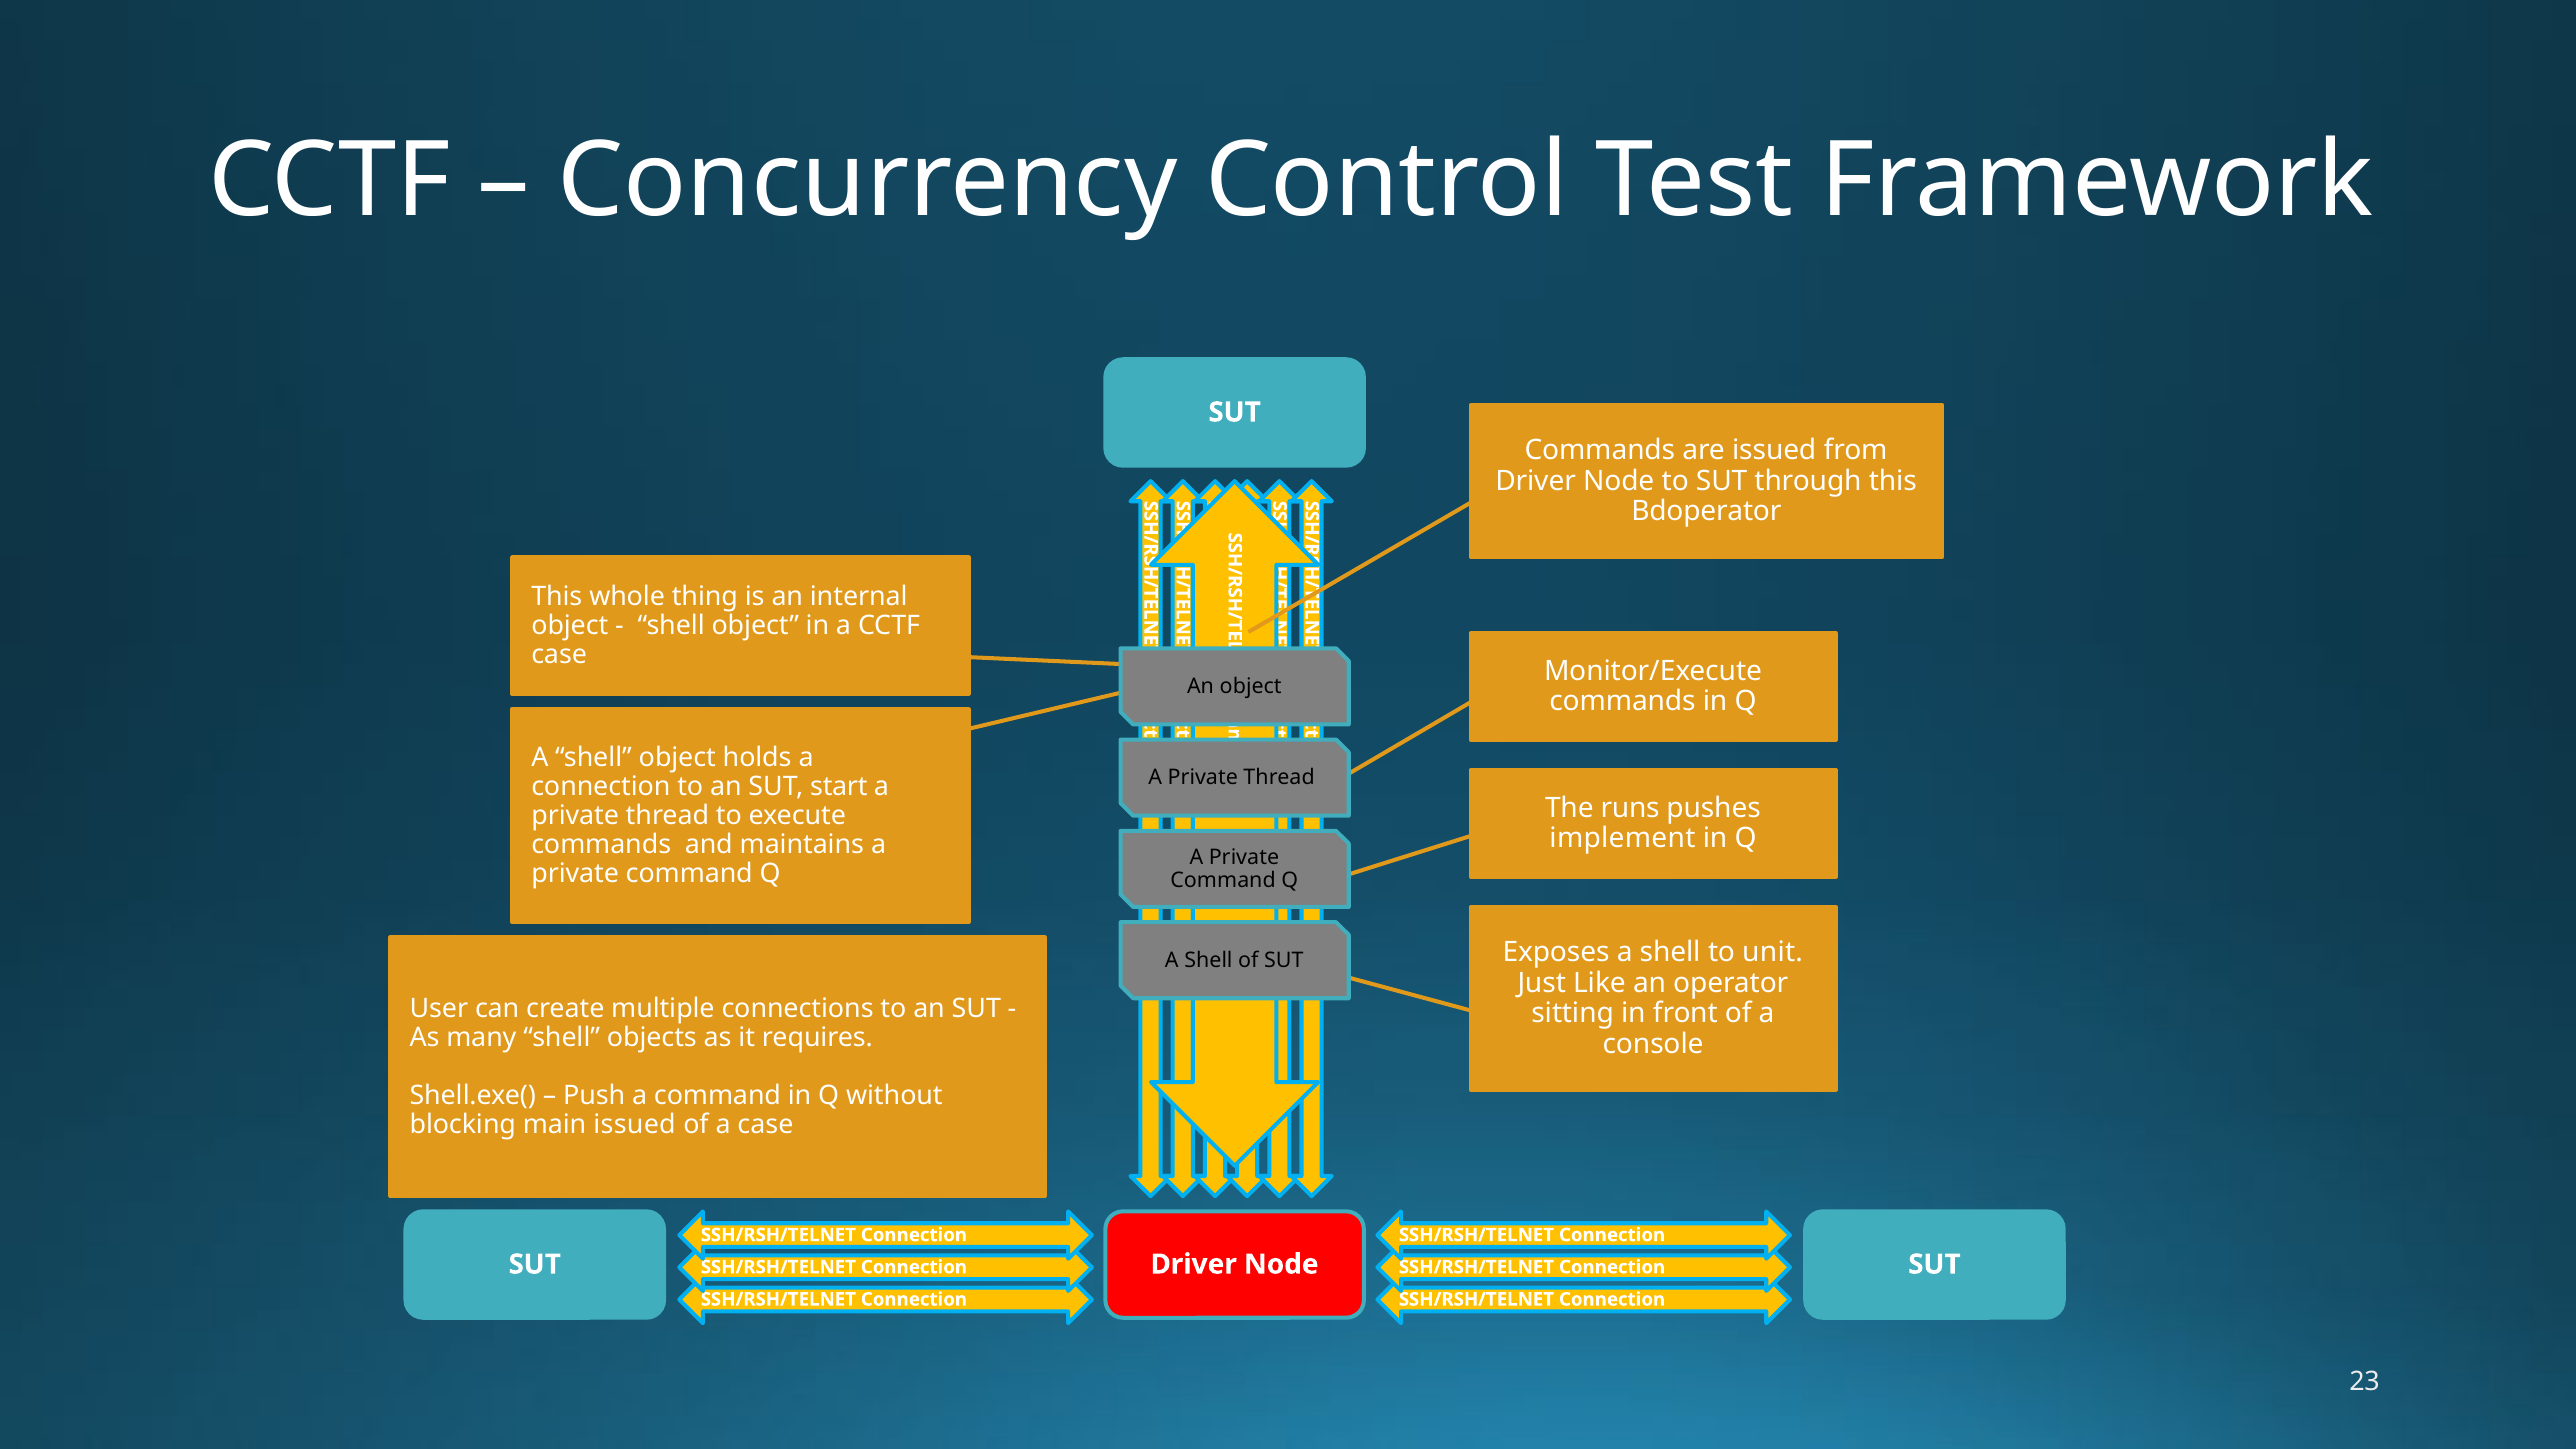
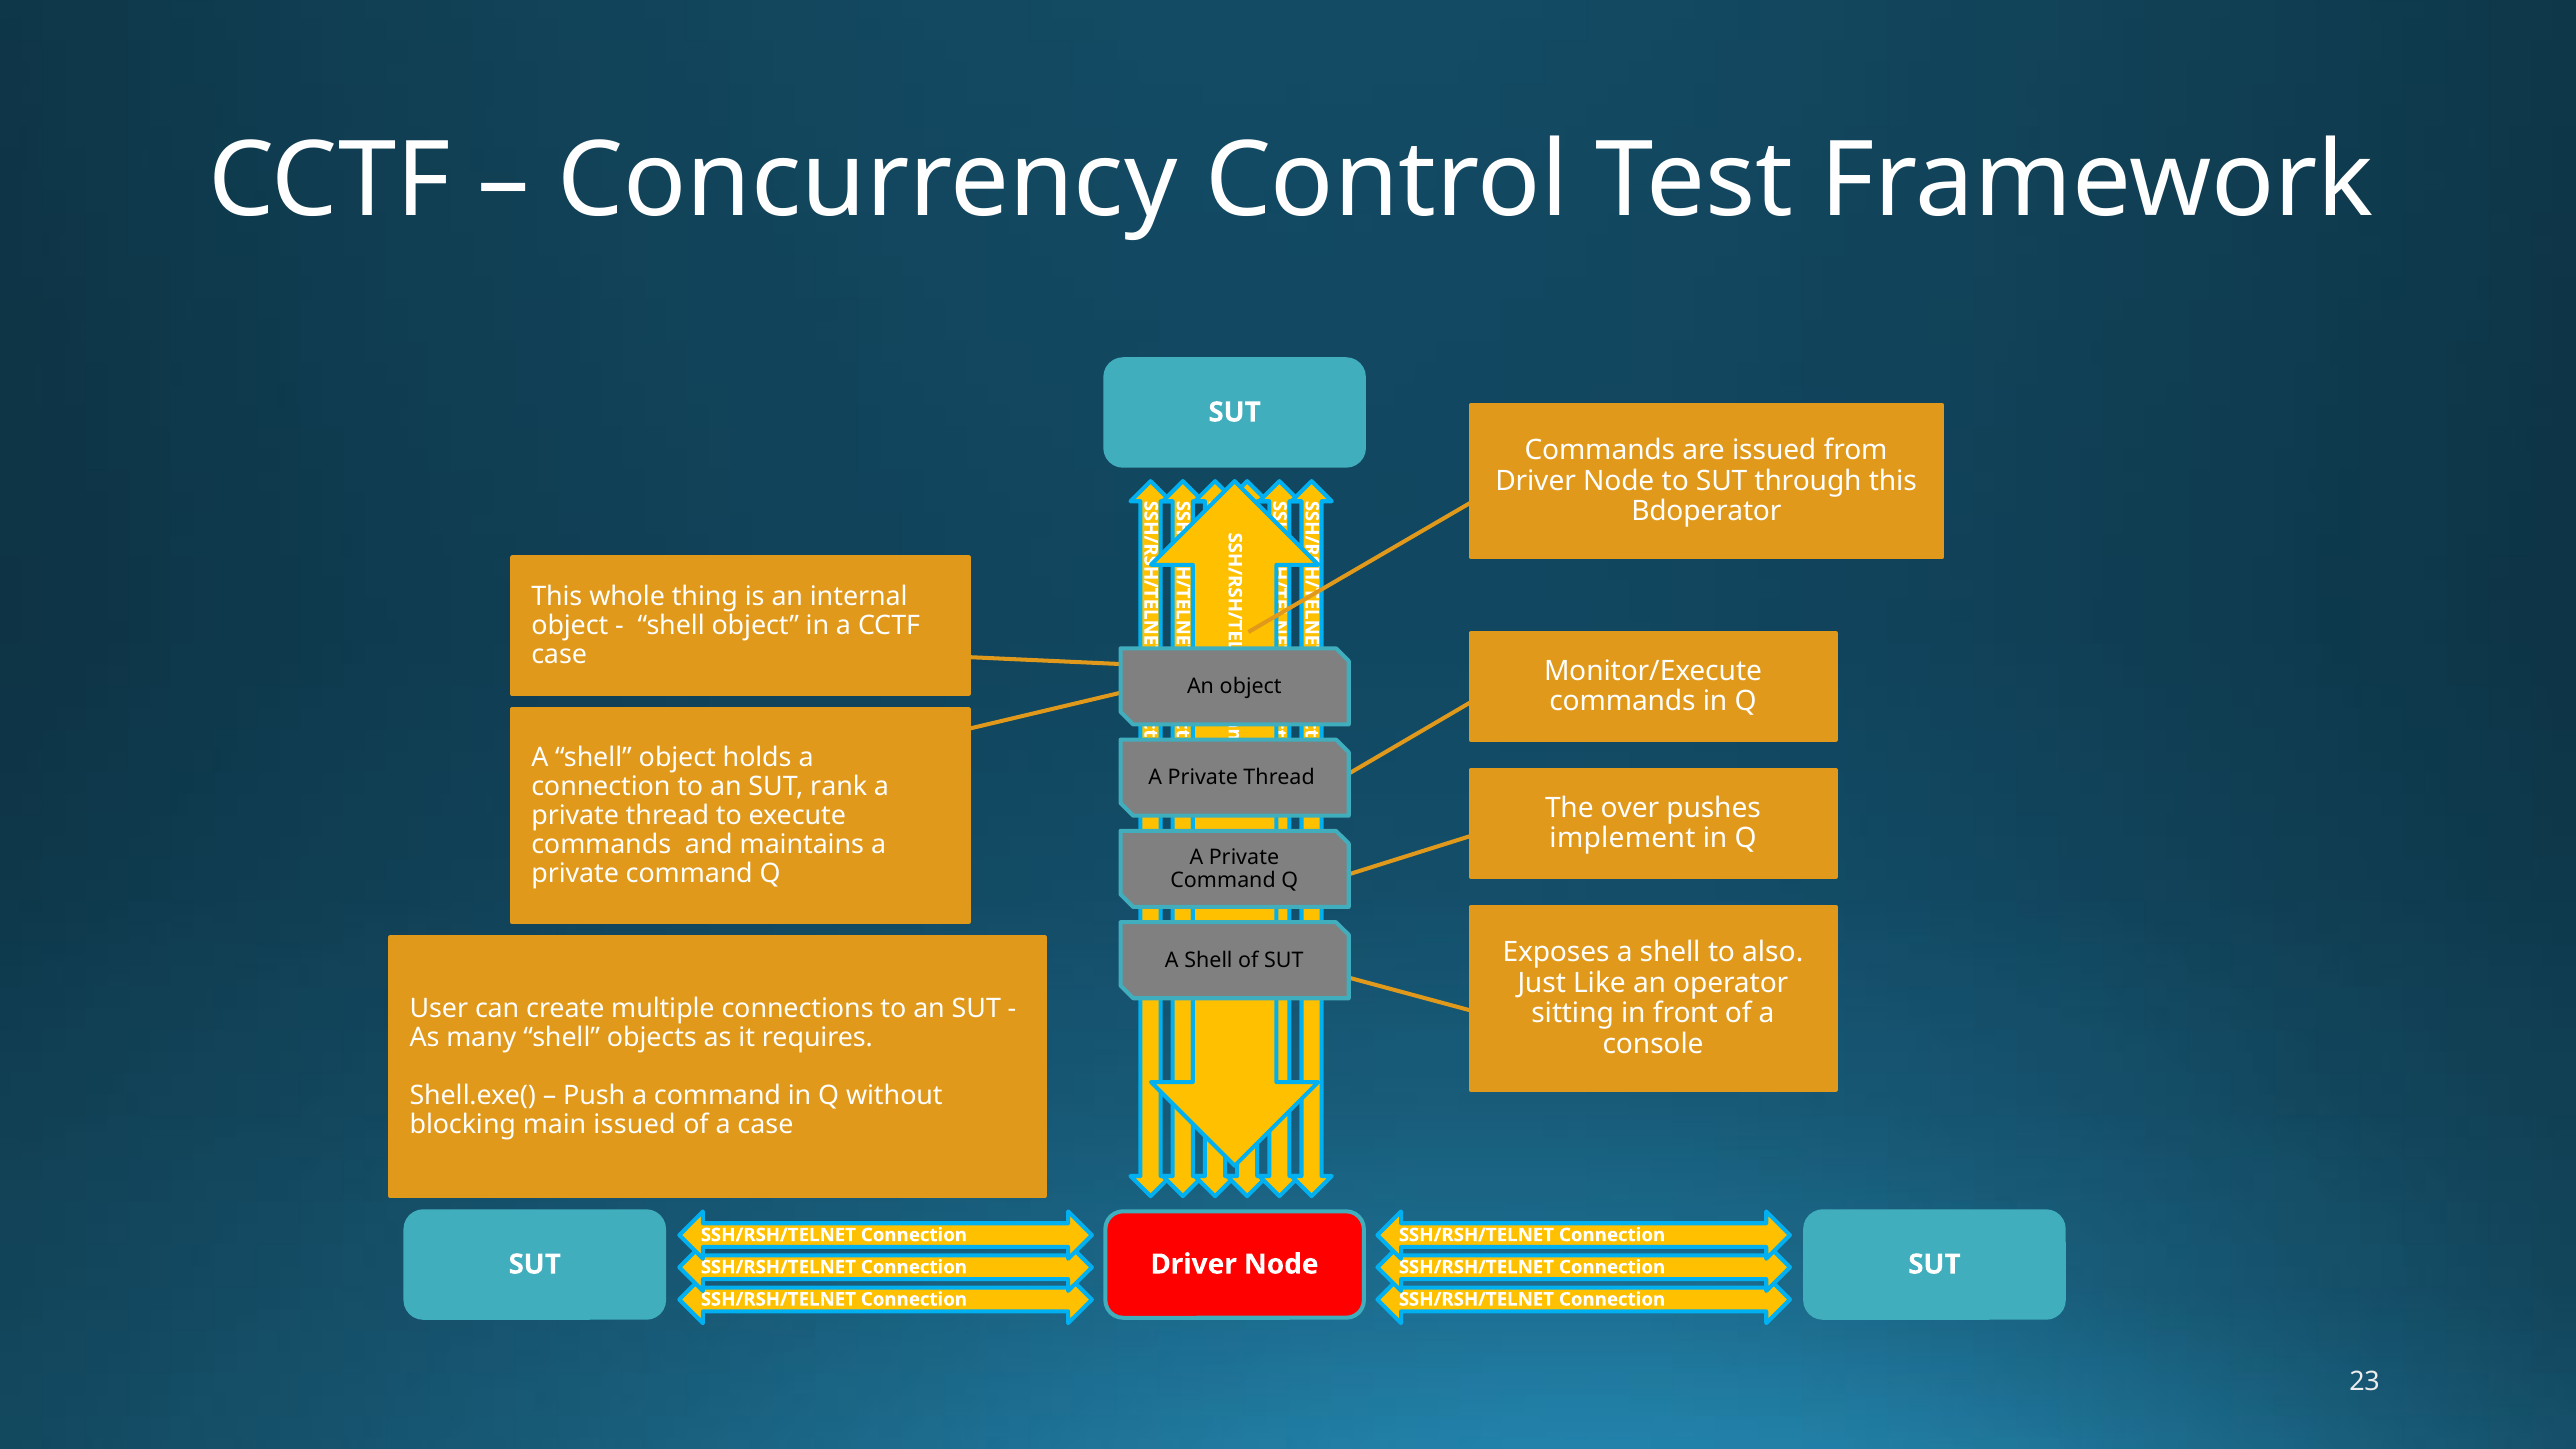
start: start -> rank
runs: runs -> over
unit: unit -> also
